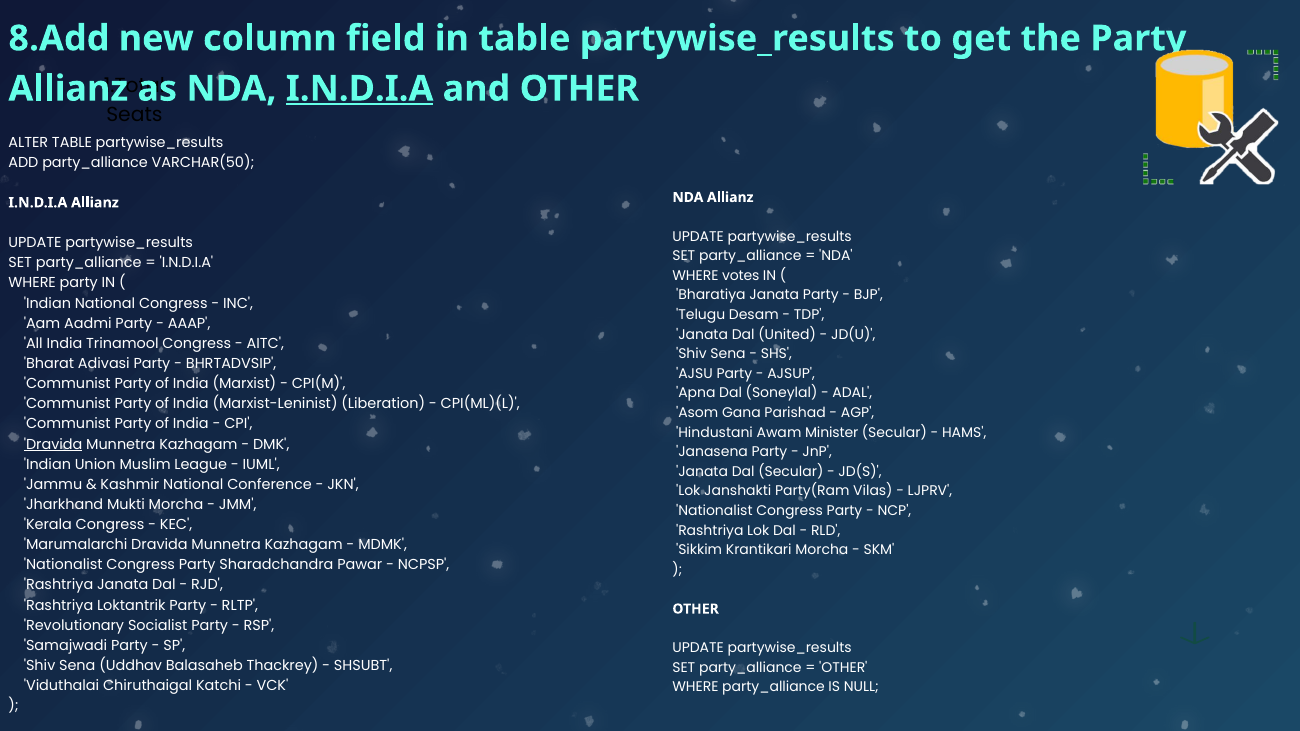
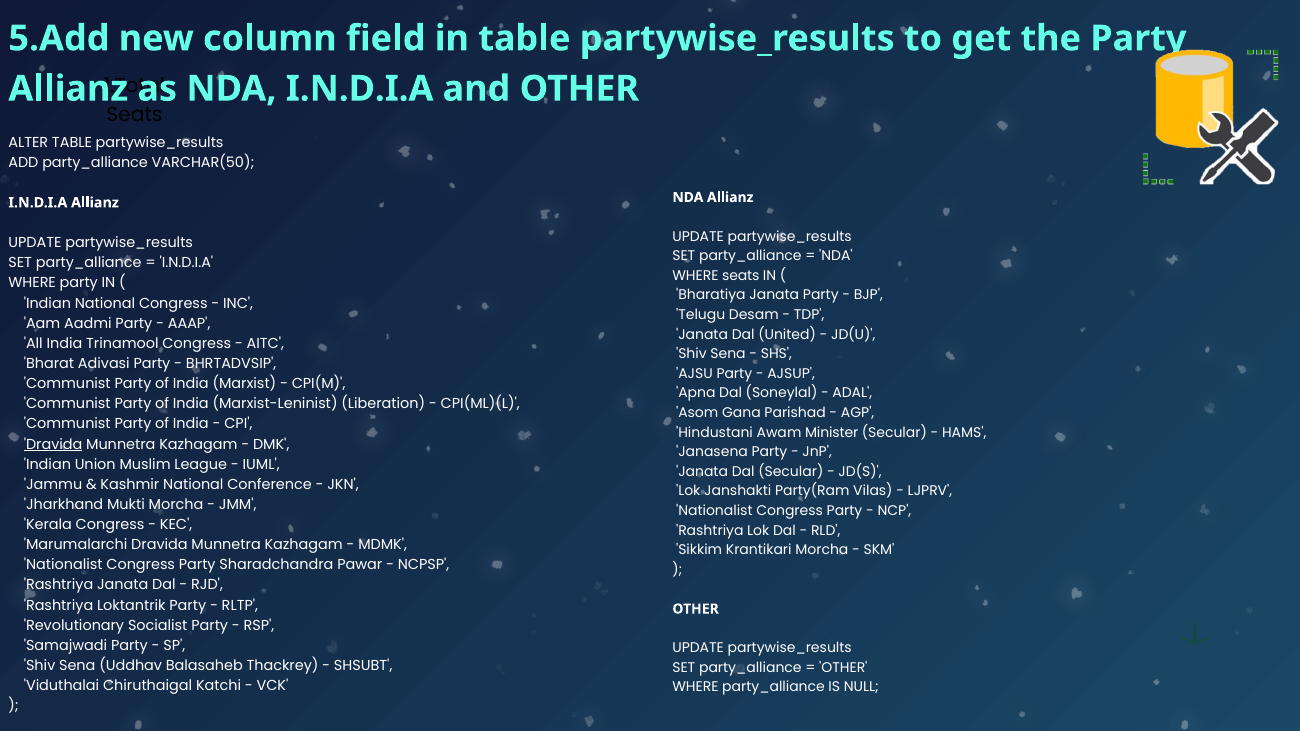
8.Add: 8.Add -> 5.Add
I.N.D.I.A at (360, 89) underline: present -> none
WHERE votes: votes -> seats
